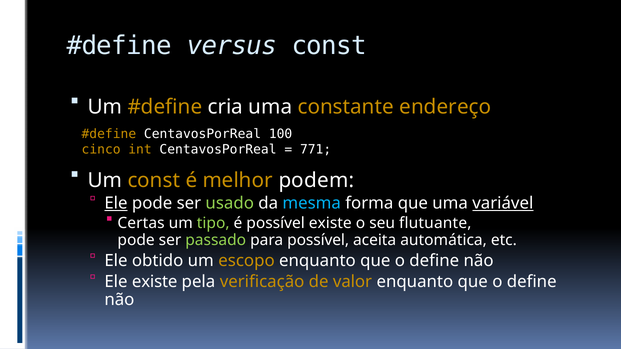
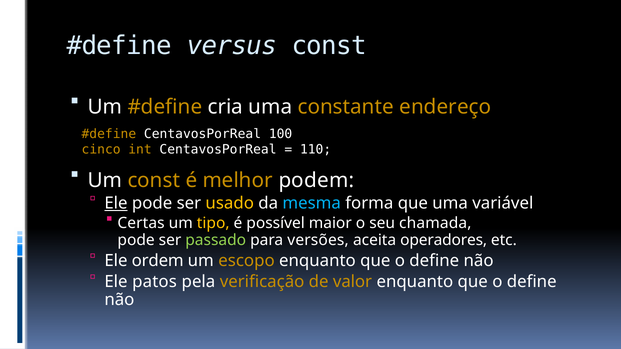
771: 771 -> 110
usado colour: light green -> yellow
variável underline: present -> none
tipo colour: light green -> yellow
possível existe: existe -> maior
flutuante: flutuante -> chamada
para possível: possível -> versões
automática: automática -> operadores
obtido: obtido -> ordem
Ele existe: existe -> patos
